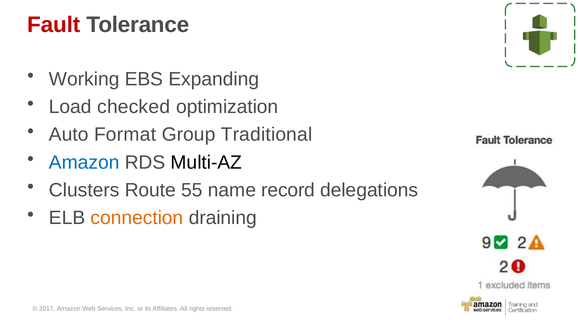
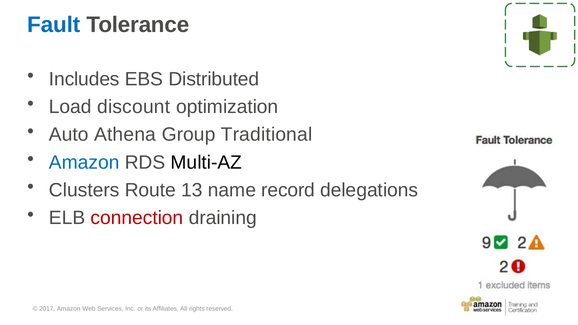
Fault colour: red -> blue
Working: Working -> Includes
Expanding: Expanding -> Distributed
checked: checked -> discount
Format: Format -> Athena
55: 55 -> 13
connection colour: orange -> red
